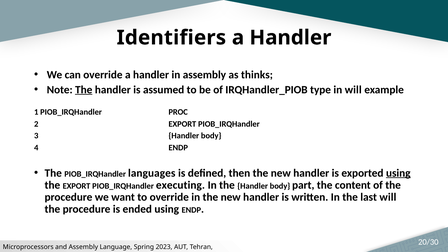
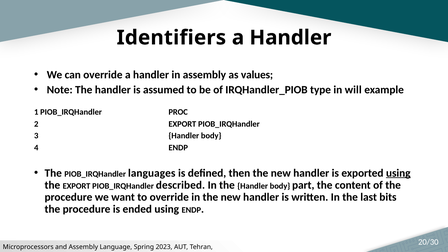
thinks: thinks -> values
The at (84, 90) underline: present -> none
executing: executing -> described
last will: will -> bits
